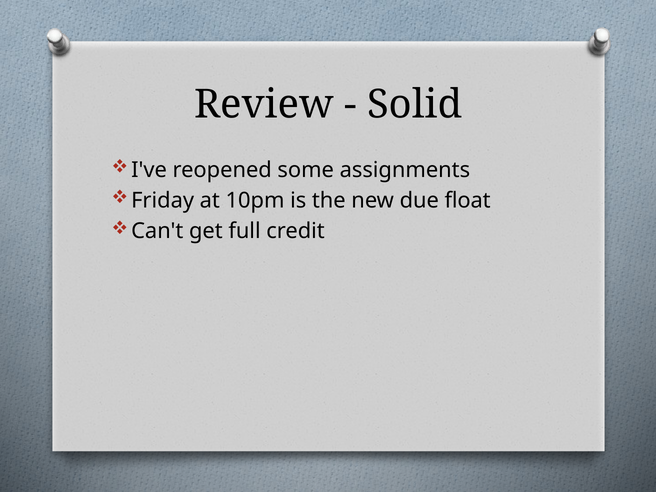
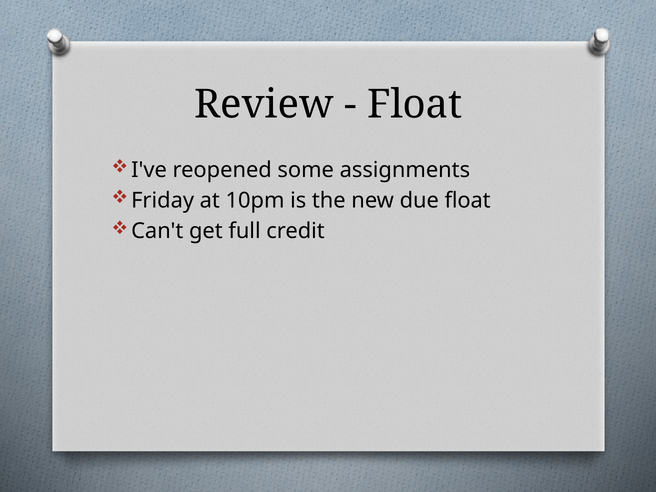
Solid at (415, 105): Solid -> Float
